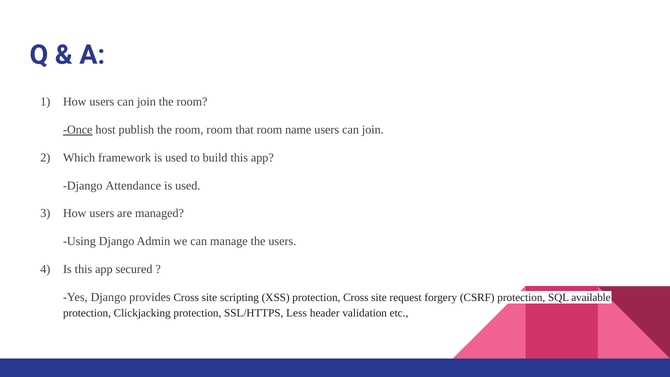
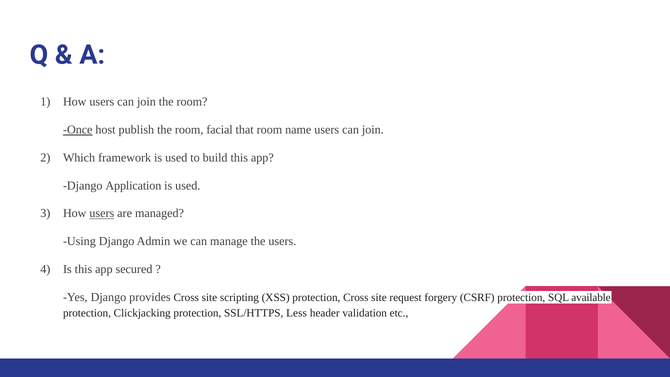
room room: room -> facial
Attendance: Attendance -> Application
users at (102, 213) underline: none -> present
